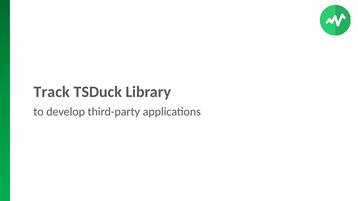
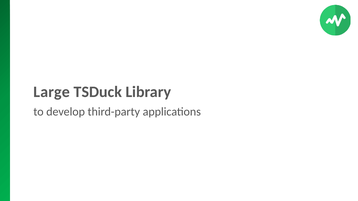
Track: Track -> Large
